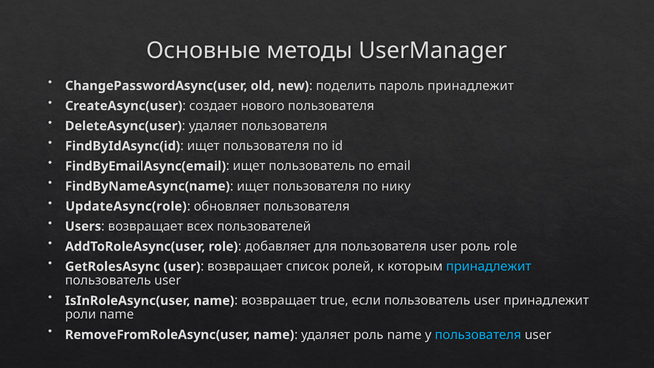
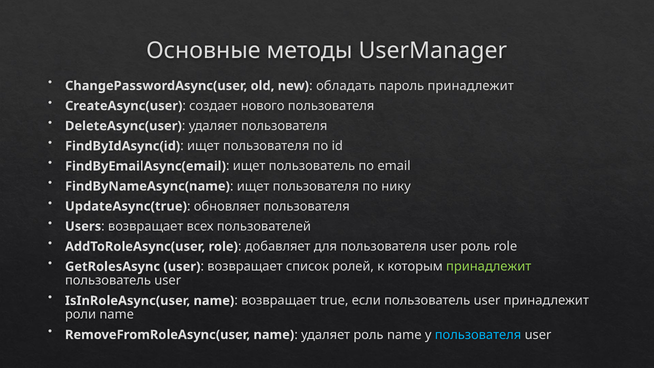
поделить: поделить -> обладать
UpdateAsync(role: UpdateAsync(role -> UpdateAsync(true
принадлежит at (489, 267) colour: light blue -> light green
